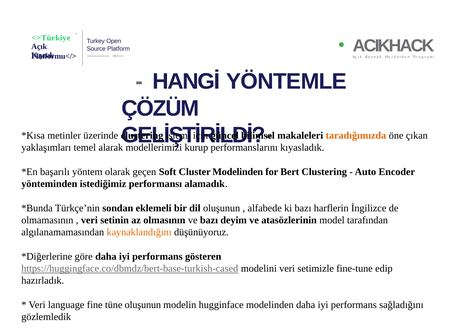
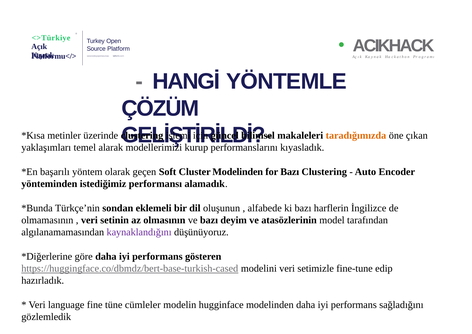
for Bert: Bert -> Bazı
kaynaklandığını colour: orange -> purple
tüne oluşunun: oluşunun -> cümleler
